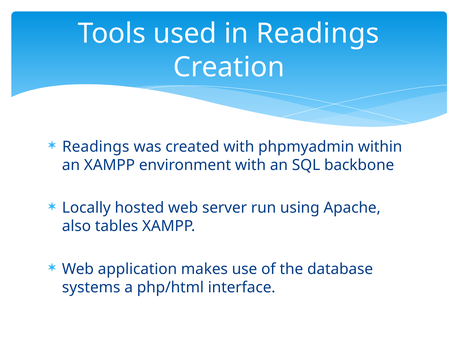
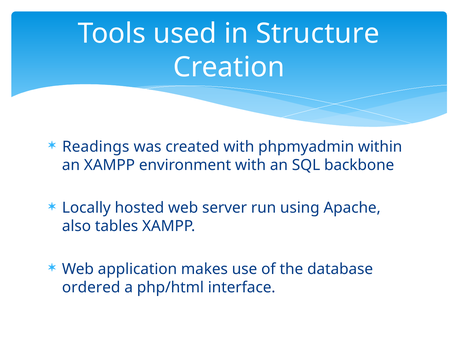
in Readings: Readings -> Structure
systems: systems -> ordered
